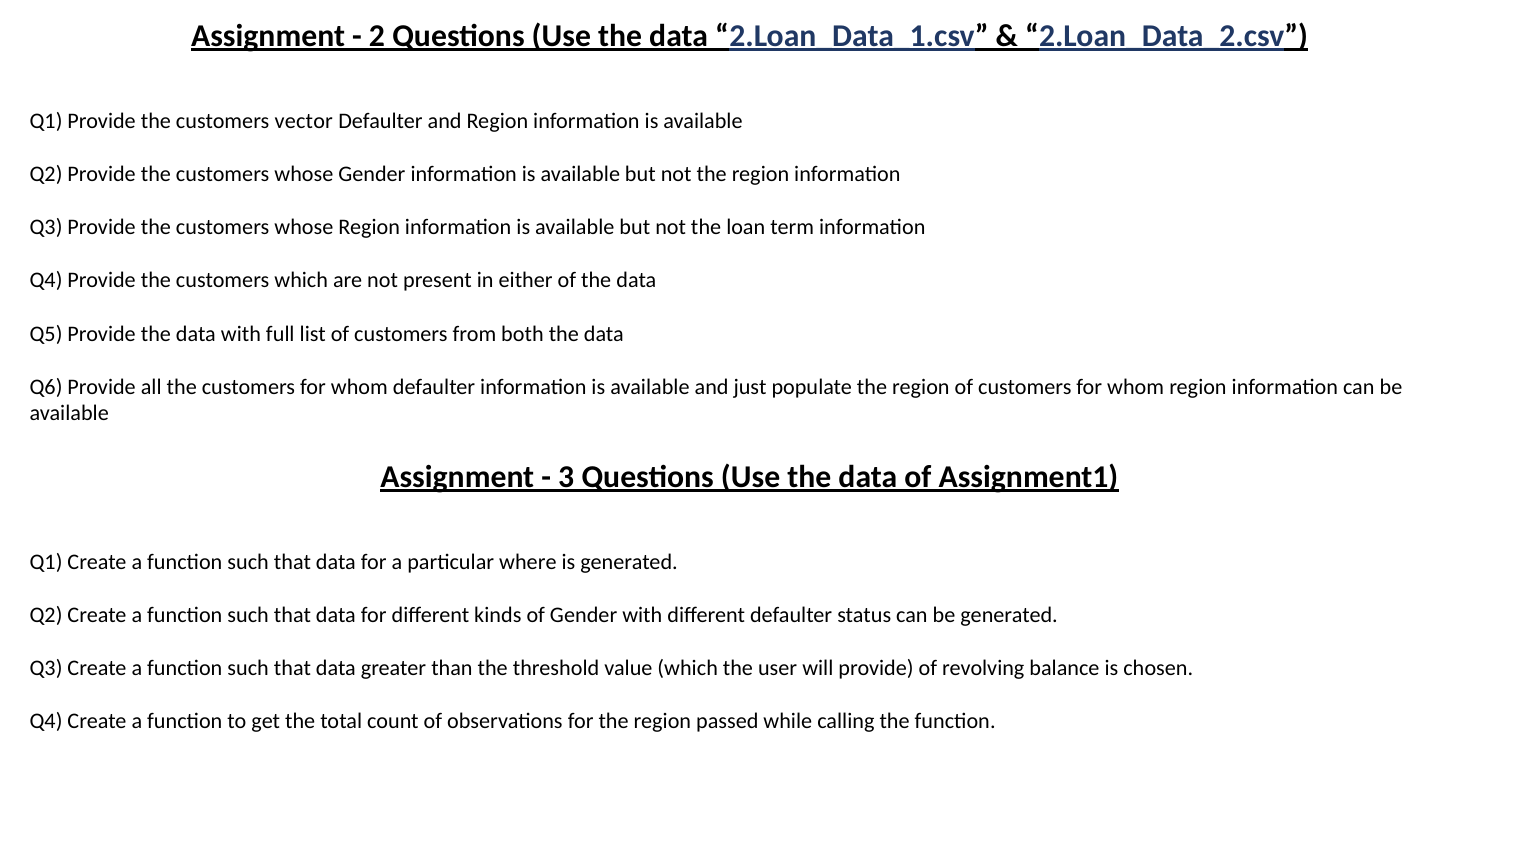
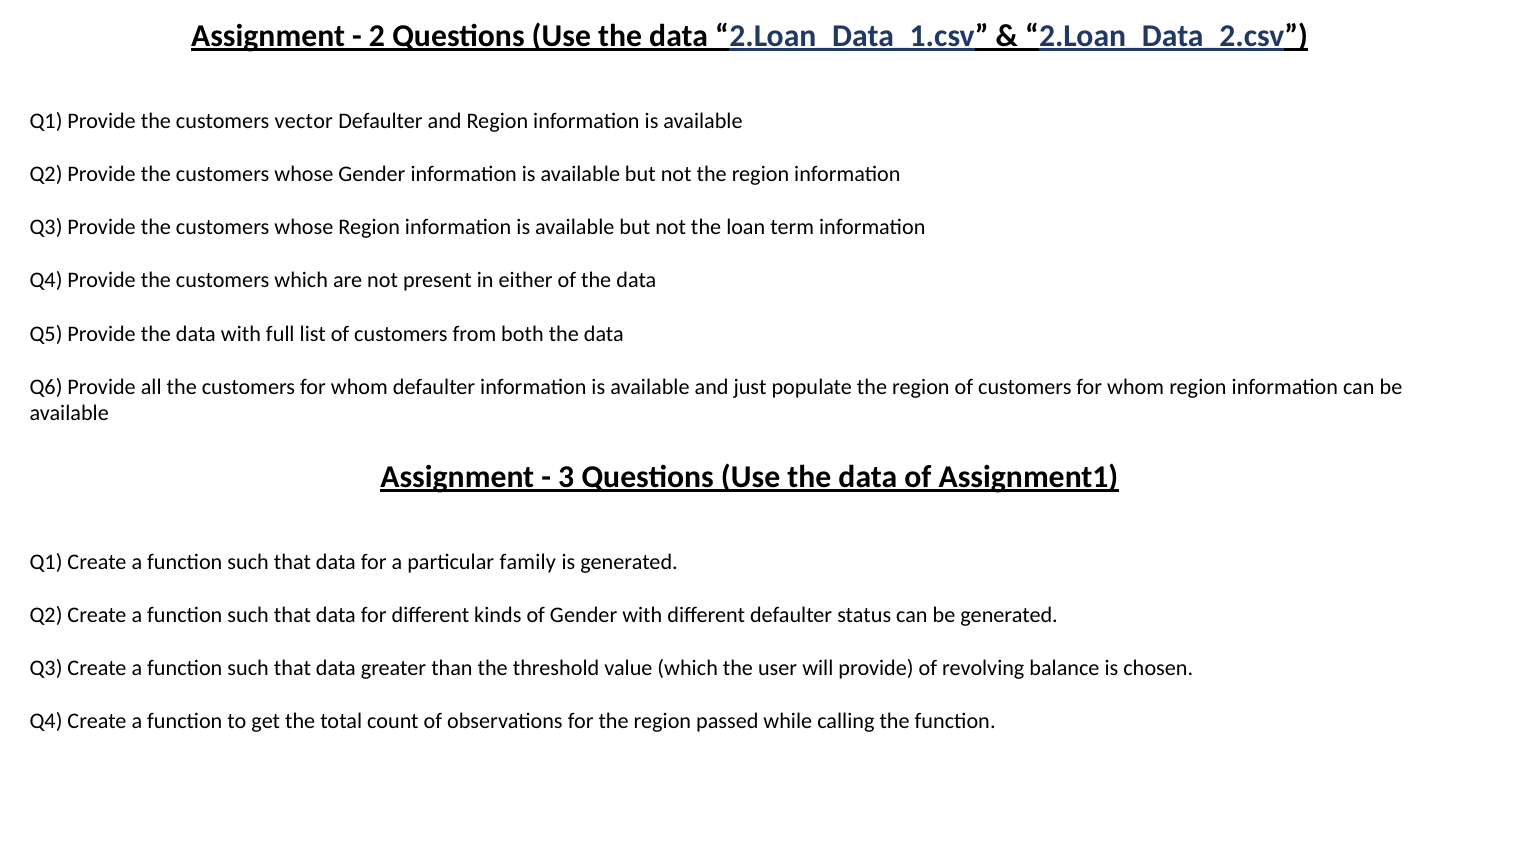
where: where -> family
